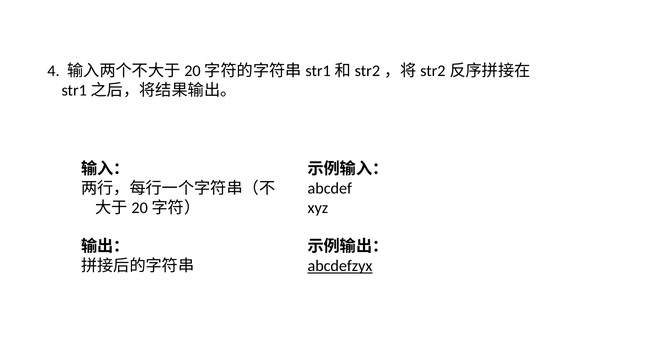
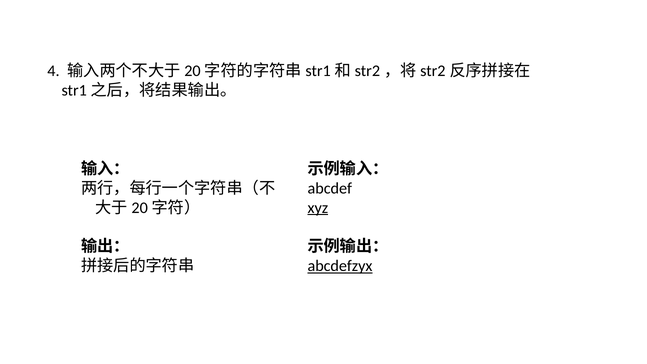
xyz underline: none -> present
